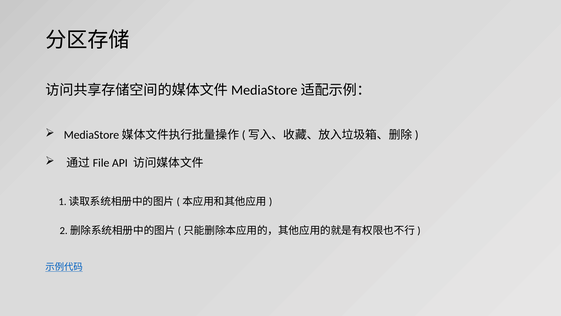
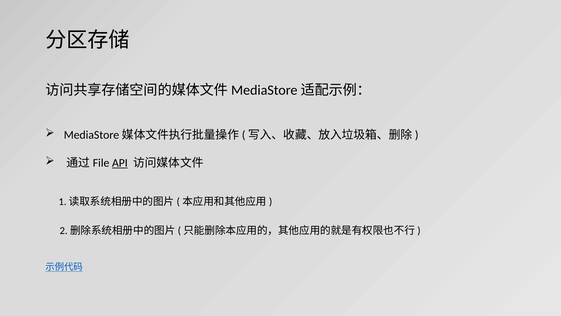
API underline: none -> present
